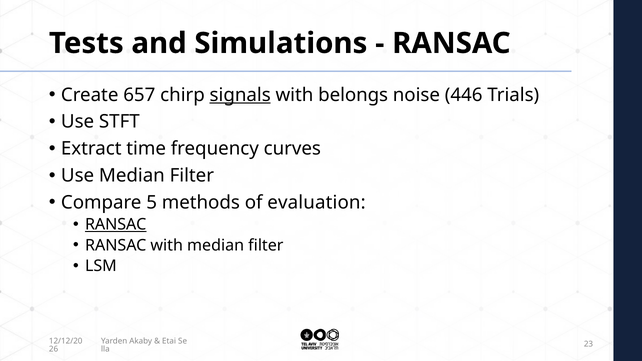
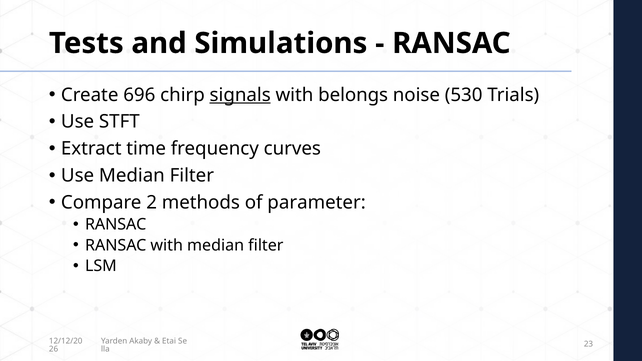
657: 657 -> 696
446: 446 -> 530
5: 5 -> 2
evaluation: evaluation -> parameter
RANSAC at (116, 225) underline: present -> none
